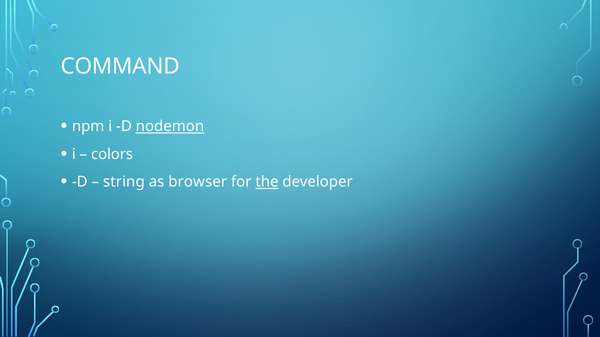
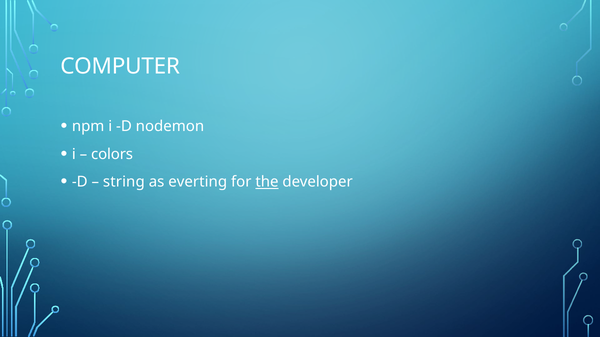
COMMAND: COMMAND -> COMPUTER
nodemon underline: present -> none
browser: browser -> everting
